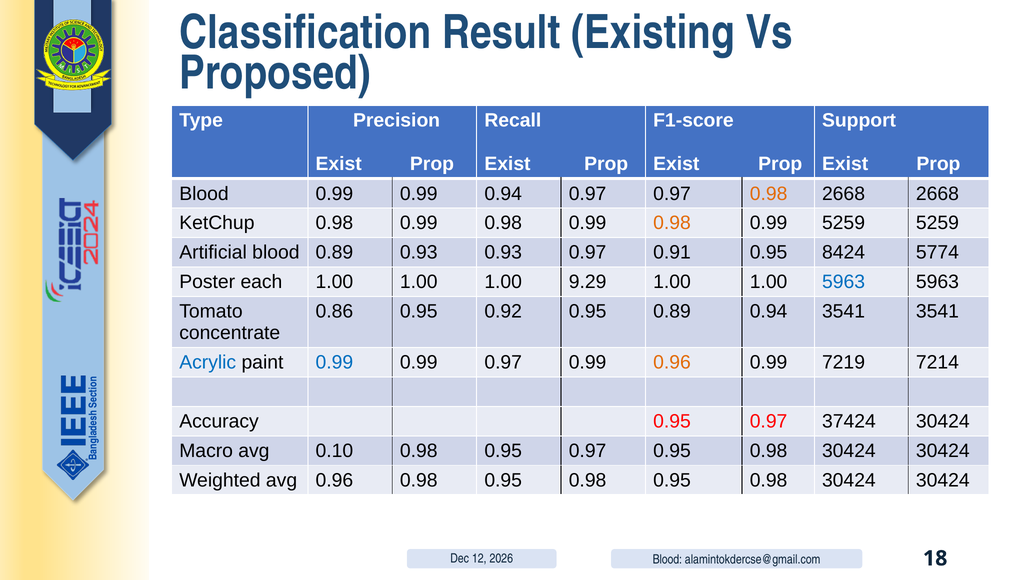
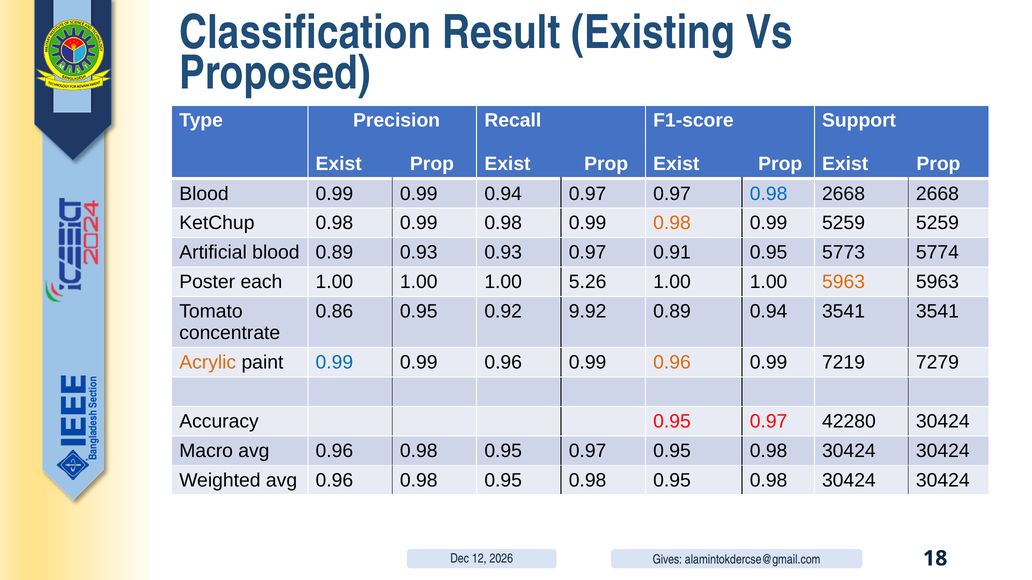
0.98 at (769, 194) colour: orange -> blue
8424: 8424 -> 5773
9.29: 9.29 -> 5.26
5963 at (844, 282) colour: blue -> orange
0.92 0.95: 0.95 -> 9.92
Acrylic colour: blue -> orange
0.97 at (503, 363): 0.97 -> 0.96
7214: 7214 -> 7279
37424: 37424 -> 42280
Macro avg 0.10: 0.10 -> 0.96
Blood at (667, 560): Blood -> Gives
